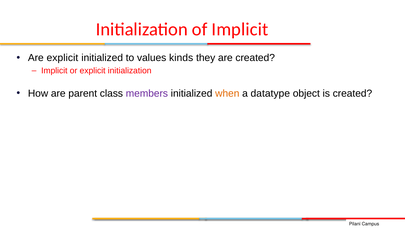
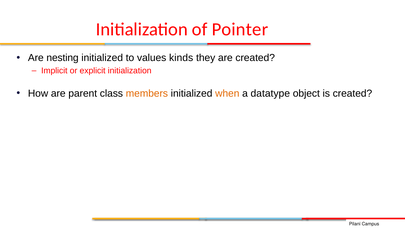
of Implicit: Implicit -> Pointer
Are explicit: explicit -> nesting
members colour: purple -> orange
